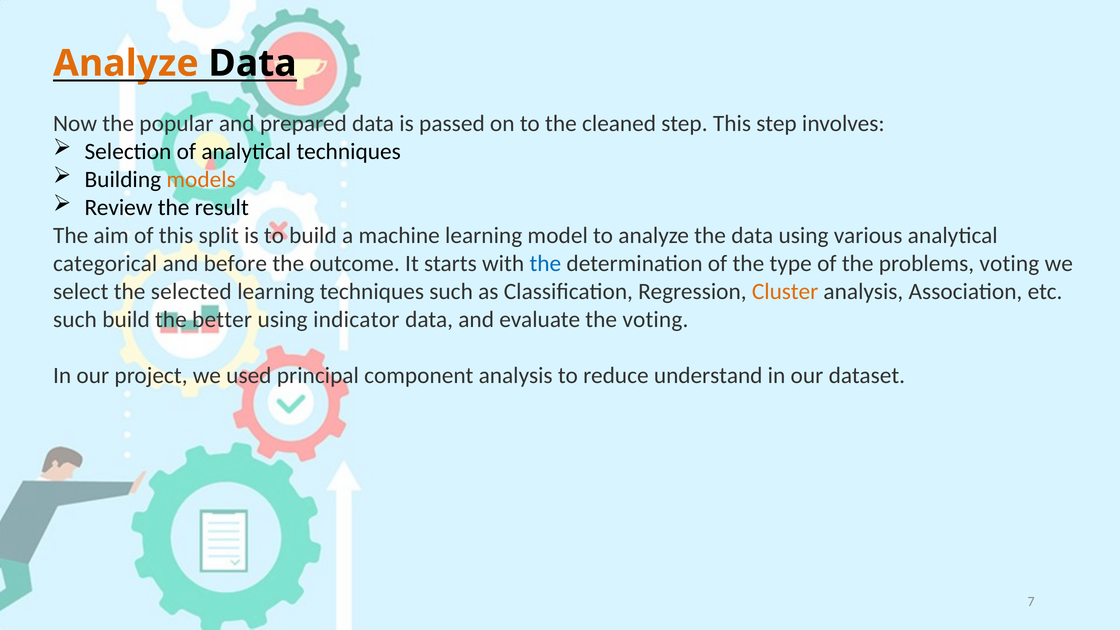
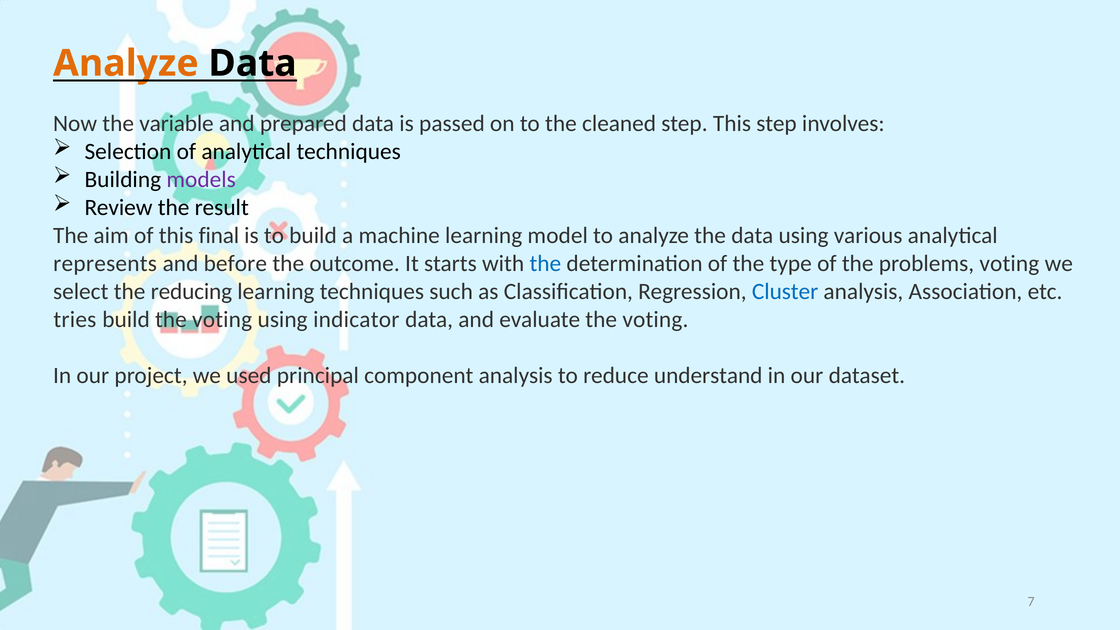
popular: popular -> variable
models colour: orange -> purple
split: split -> final
categorical: categorical -> represents
selected: selected -> reducing
Cluster colour: orange -> blue
such at (75, 319): such -> tries
build the better: better -> voting
